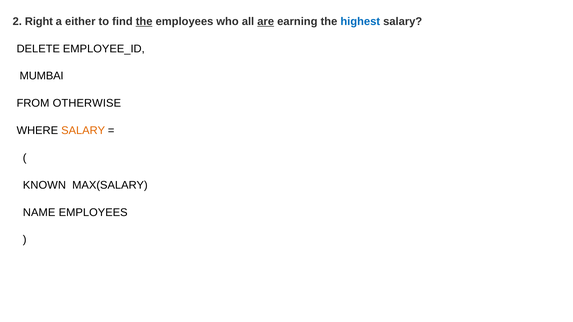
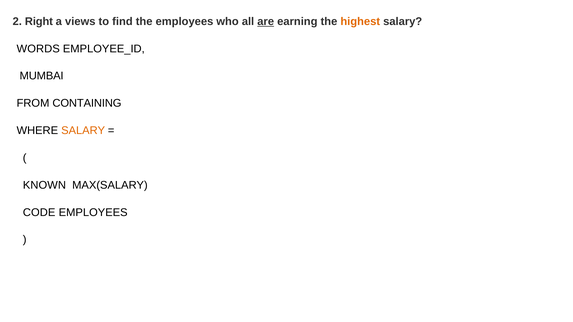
either: either -> views
the at (144, 21) underline: present -> none
highest colour: blue -> orange
DELETE: DELETE -> WORDS
OTHERWISE: OTHERWISE -> CONTAINING
NAME: NAME -> CODE
